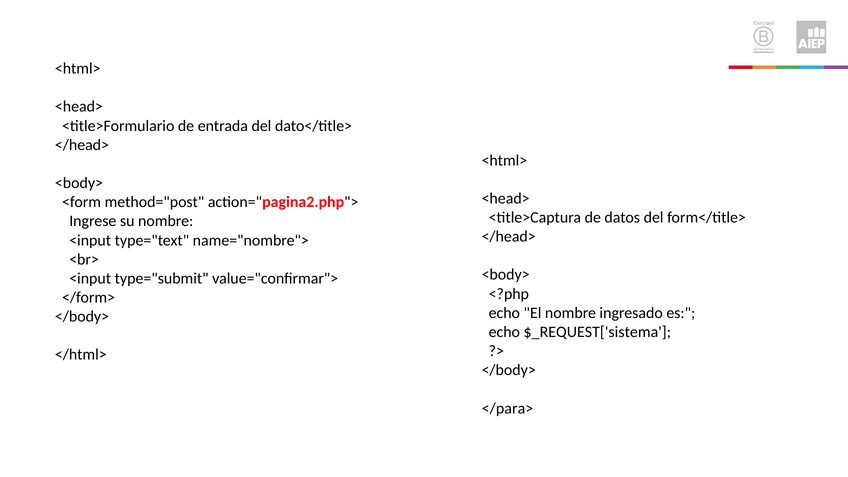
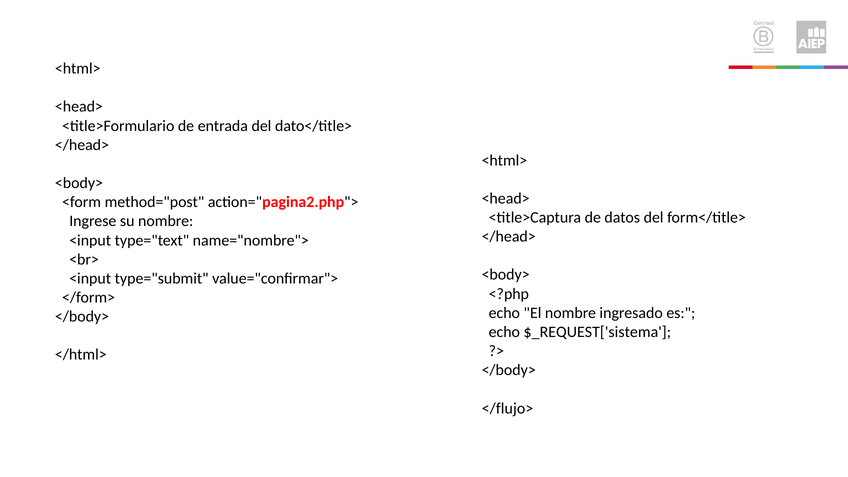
</para>: </para> -> </flujo>
